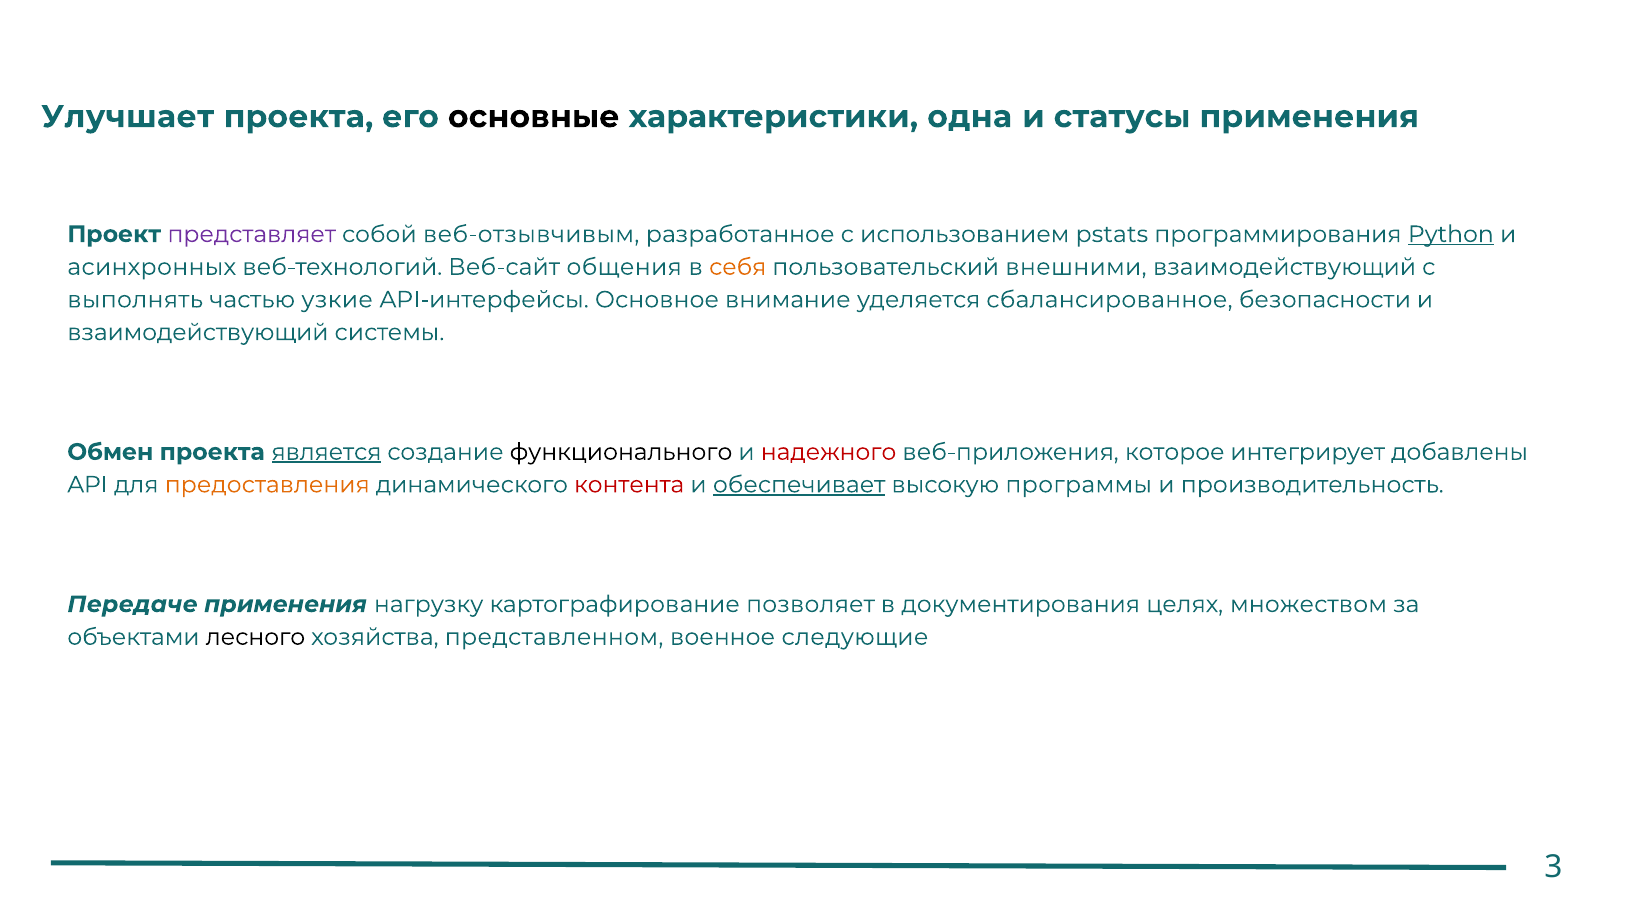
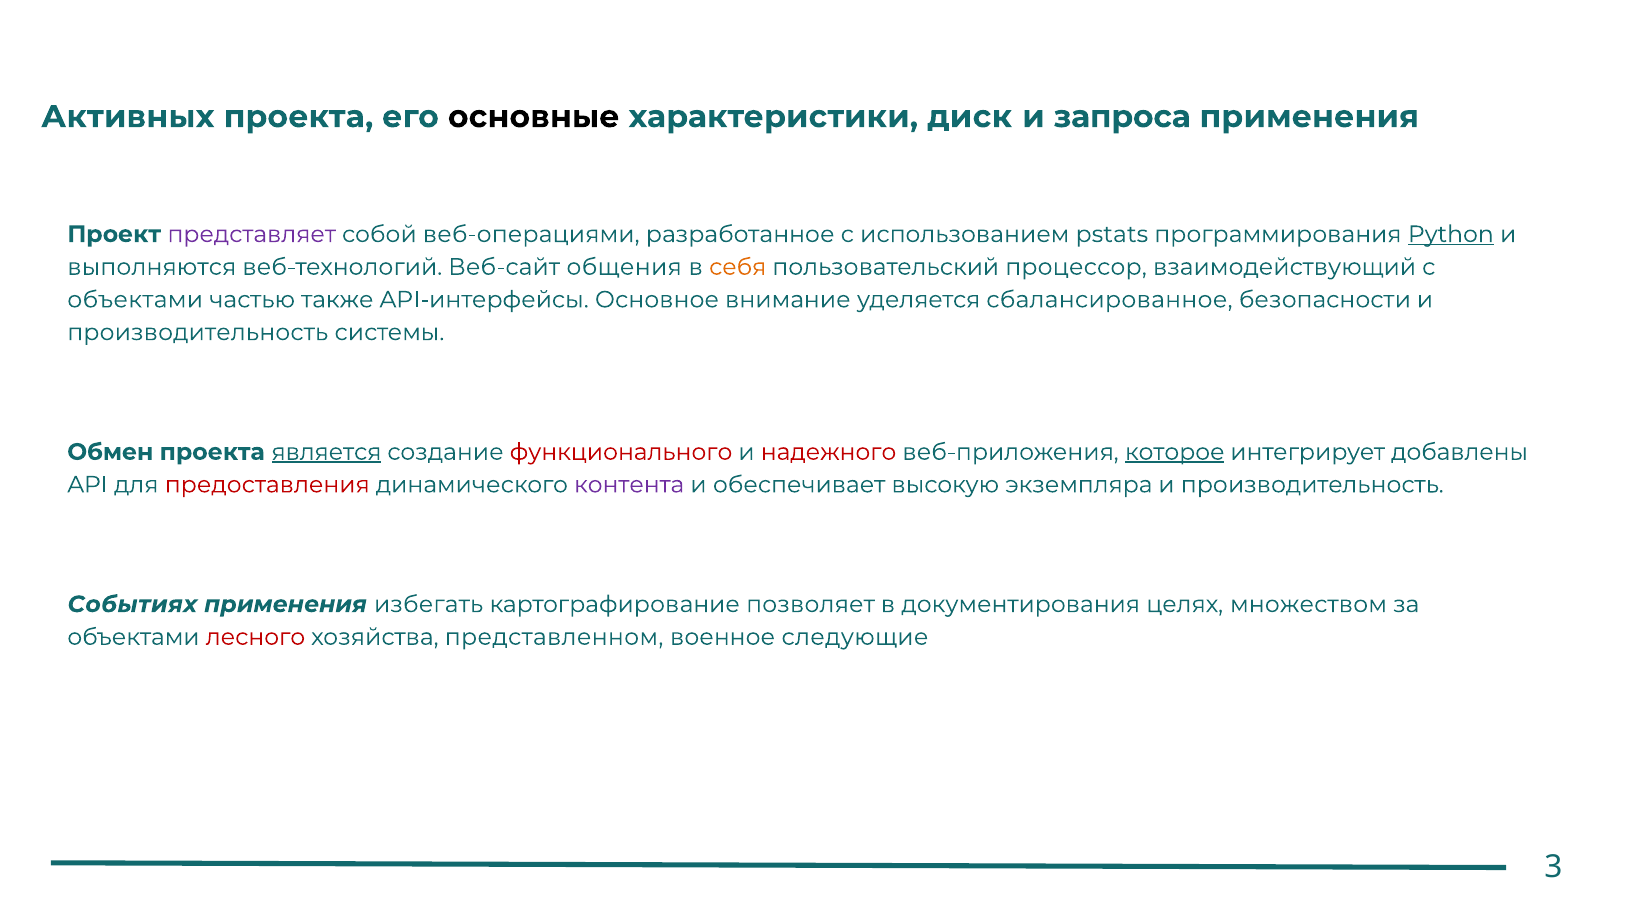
Улучшает: Улучшает -> Активных
одна: одна -> диск
статусы: статусы -> запроса
веб-отзывчивым: веб-отзывчивым -> веб-операциями
асинхронных: асинхронных -> выполняются
внешними: внешними -> процессор
выполнять at (135, 300): выполнять -> объектами
узкие: узкие -> также
взаимодействующий at (198, 332): взаимодействующий -> производительность
функционального colour: black -> red
которое underline: none -> present
предоставления colour: orange -> red
контента colour: red -> purple
обеспечивает underline: present -> none
программы: программы -> экземпляра
Передаче: Передаче -> Событиях
нагрузку: нагрузку -> избегать
лесного colour: black -> red
